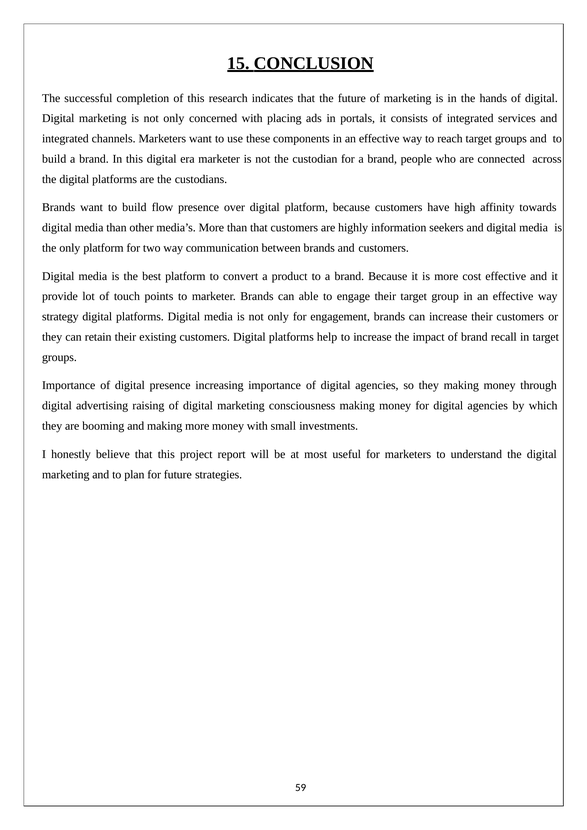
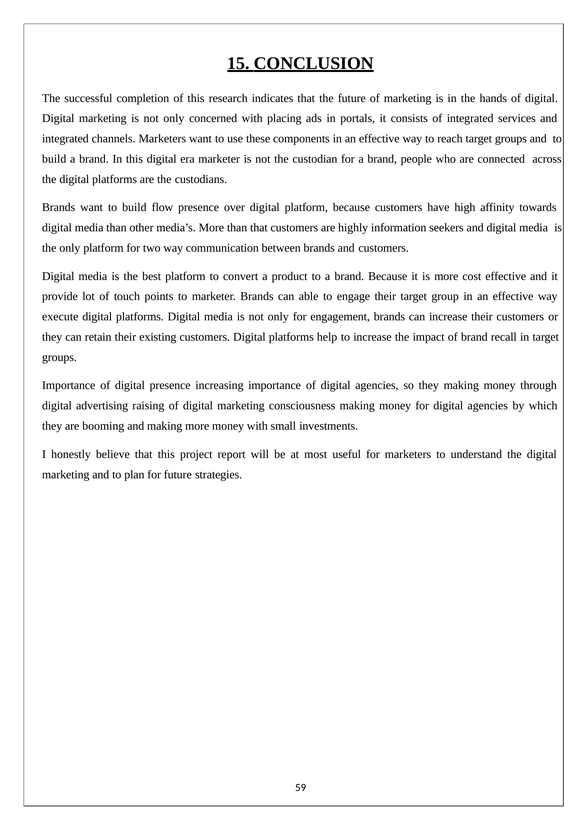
strategy: strategy -> execute
